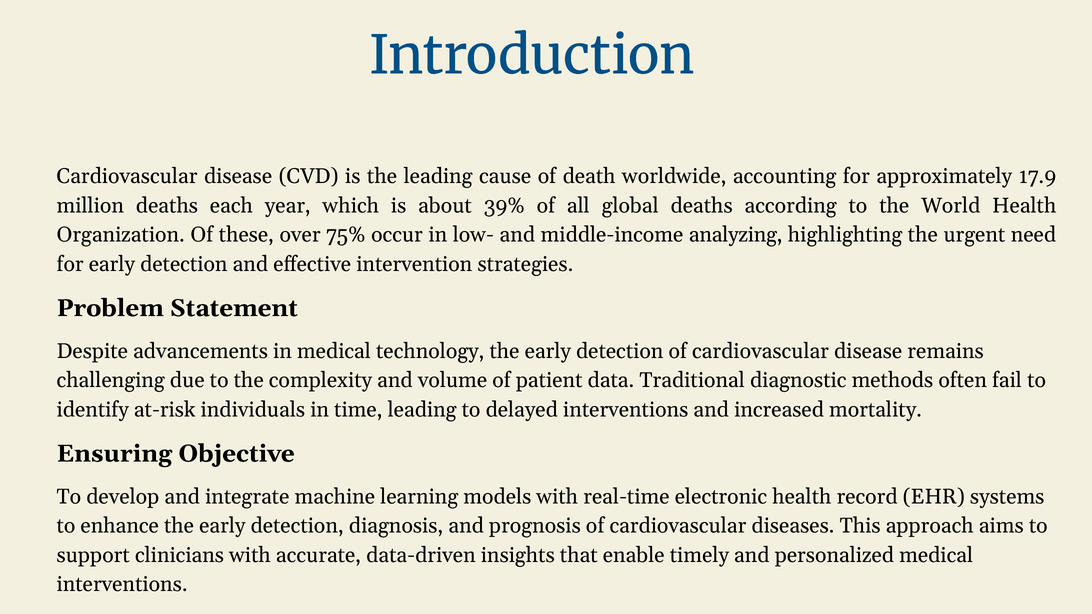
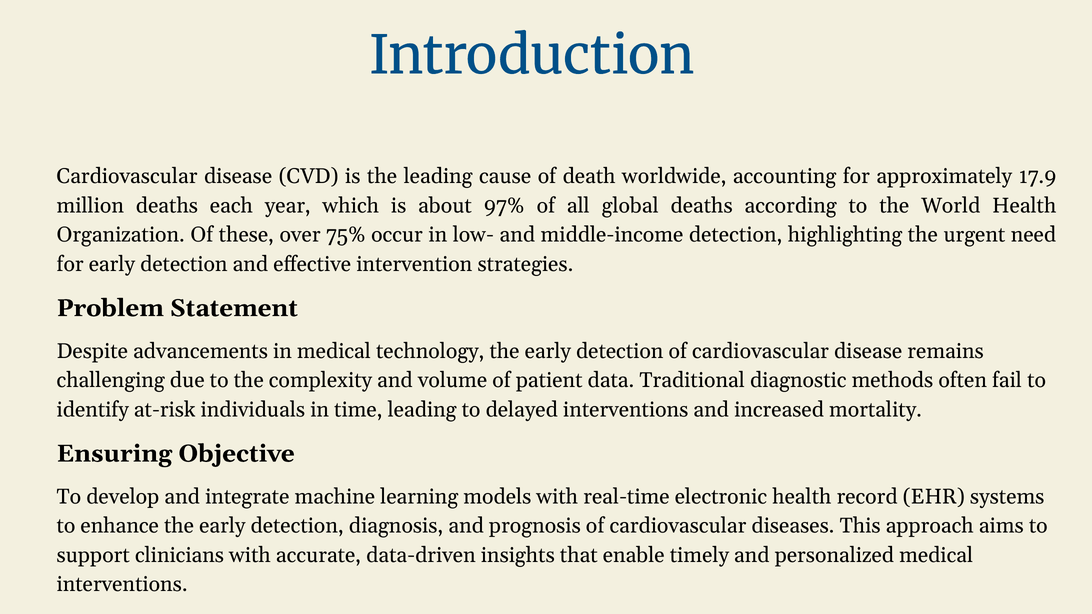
39%: 39% -> 97%
middle-income analyzing: analyzing -> detection
